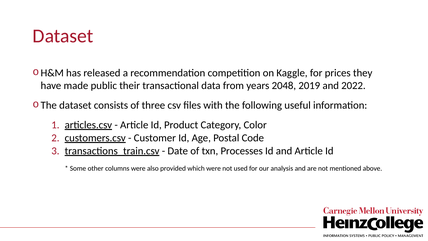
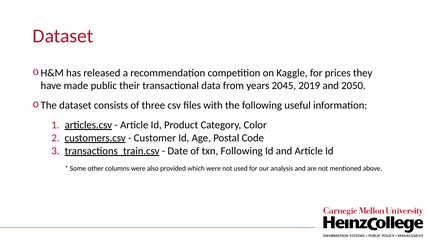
2048: 2048 -> 2045
2022: 2022 -> 2050
txn Processes: Processes -> Following
